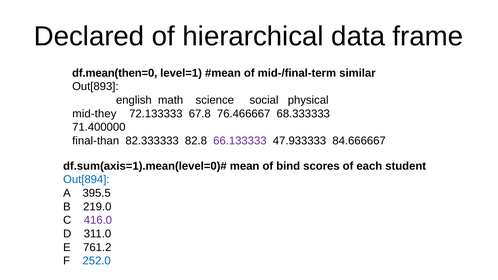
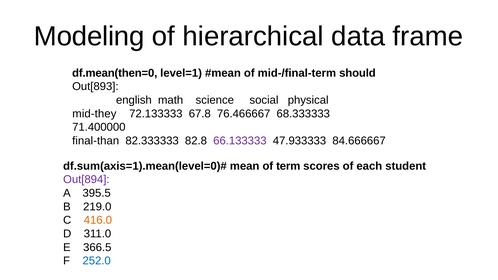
Declared: Declared -> Modeling
similar: similar -> should
bind: bind -> term
Out[894 colour: blue -> purple
416.0 colour: purple -> orange
761.2: 761.2 -> 366.5
